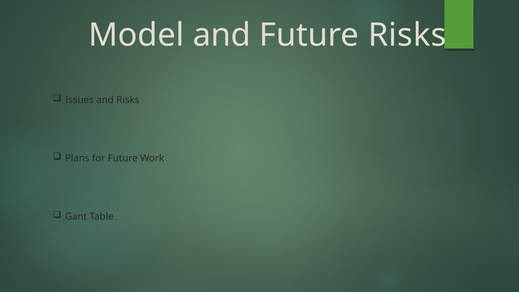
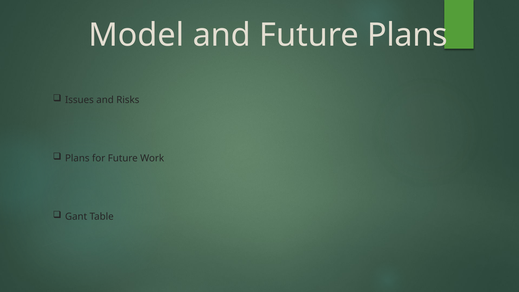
Future Risks: Risks -> Plans
